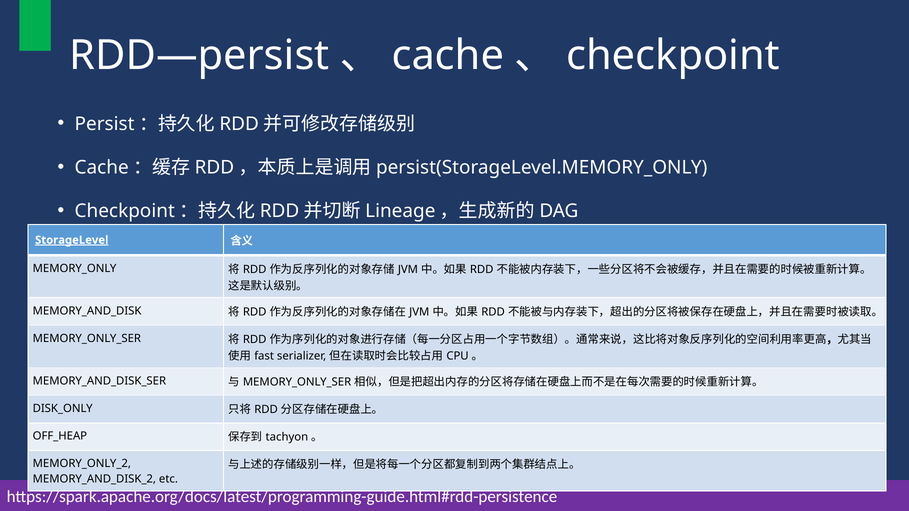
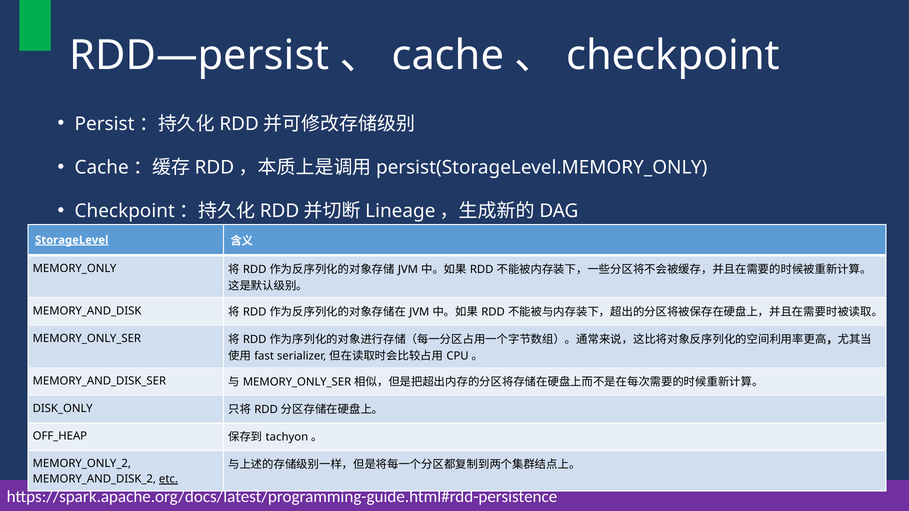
etc underline: none -> present
